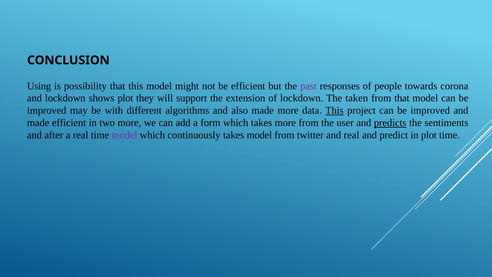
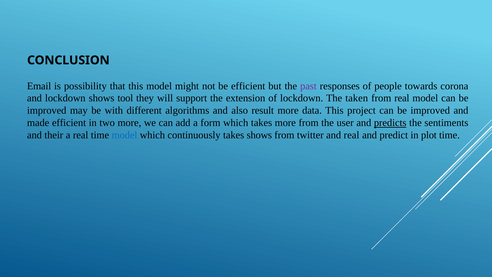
Using: Using -> Email
shows plot: plot -> tool
from that: that -> real
also made: made -> result
This at (334, 110) underline: present -> none
after: after -> their
model at (124, 135) colour: purple -> blue
takes model: model -> shows
